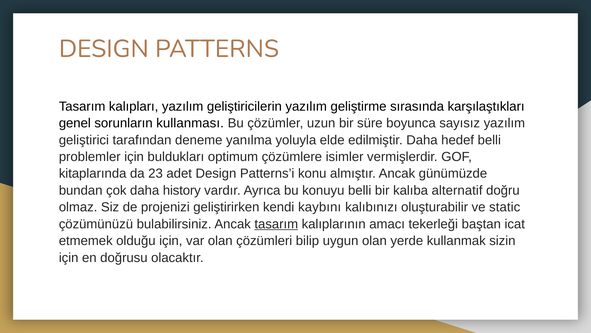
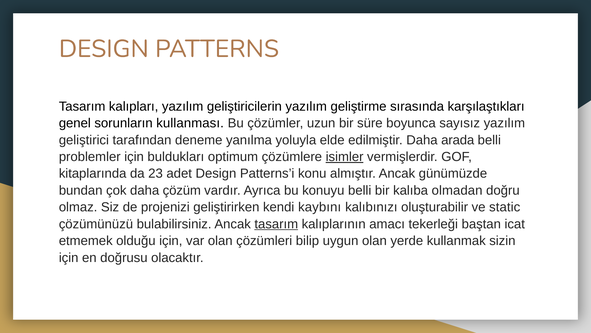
hedef: hedef -> arada
isimler underline: none -> present
history: history -> çözüm
alternatif: alternatif -> olmadan
